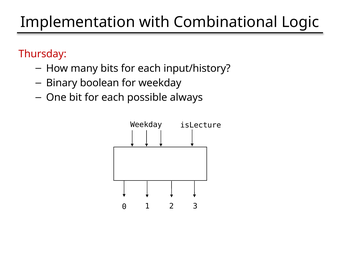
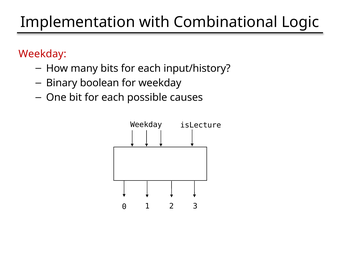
Thursday at (42, 54): Thursday -> Weekday
always: always -> causes
